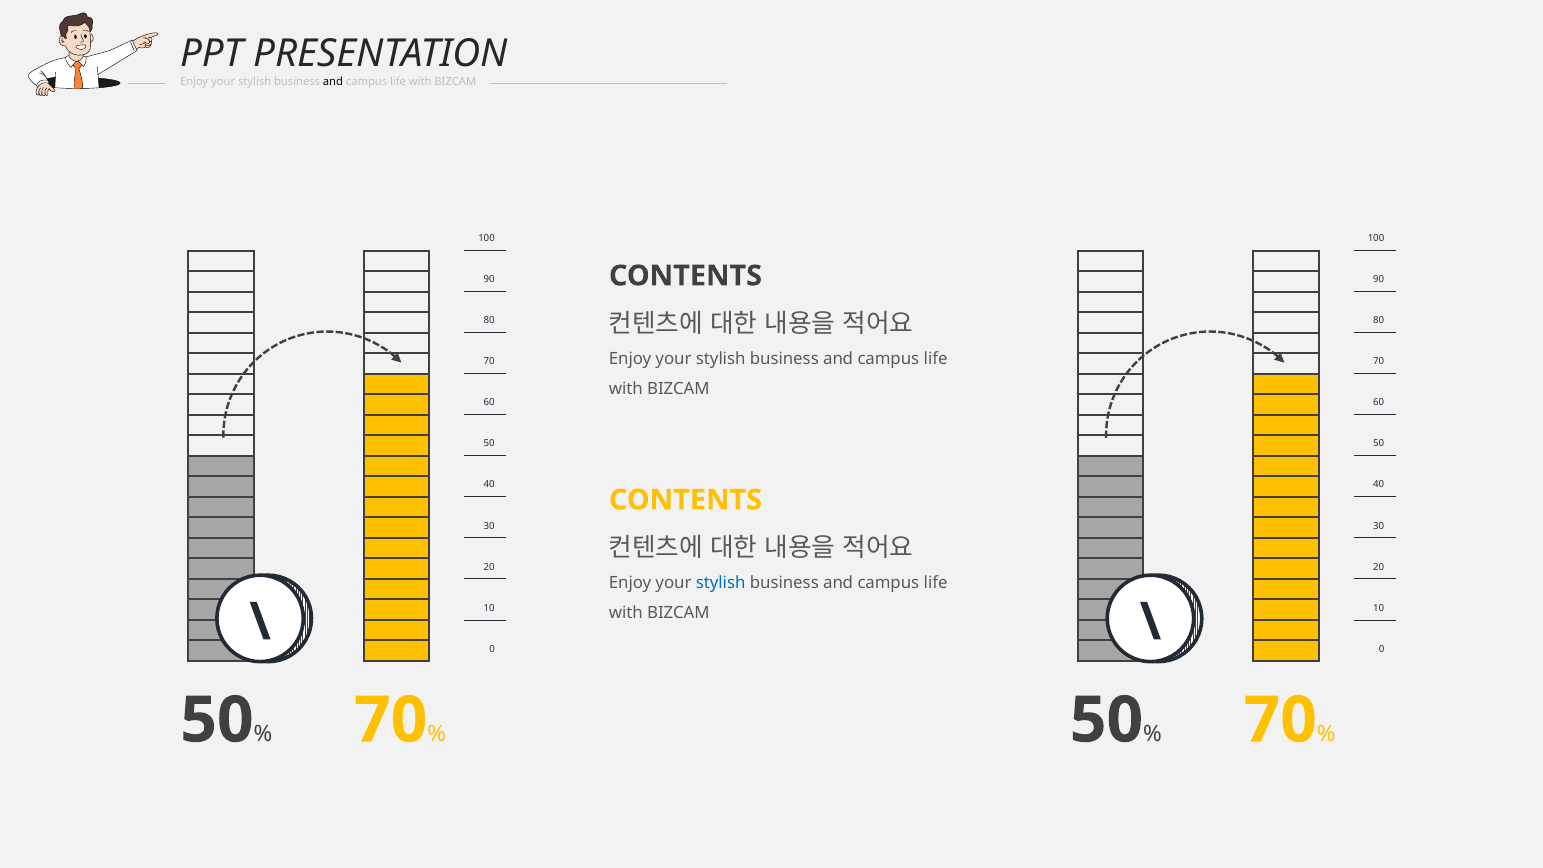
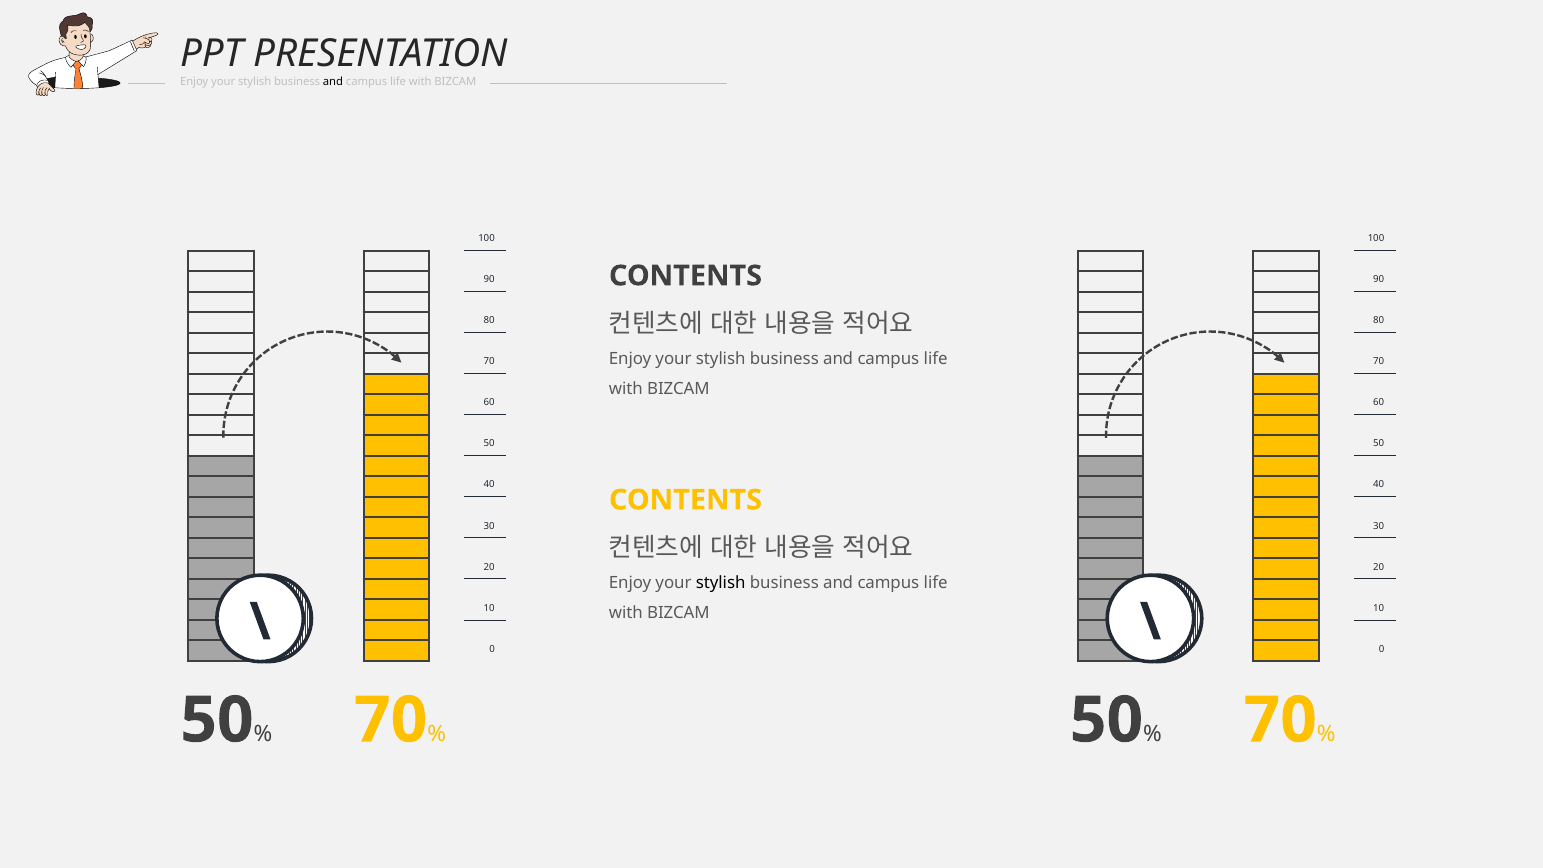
stylish at (721, 583) colour: blue -> black
